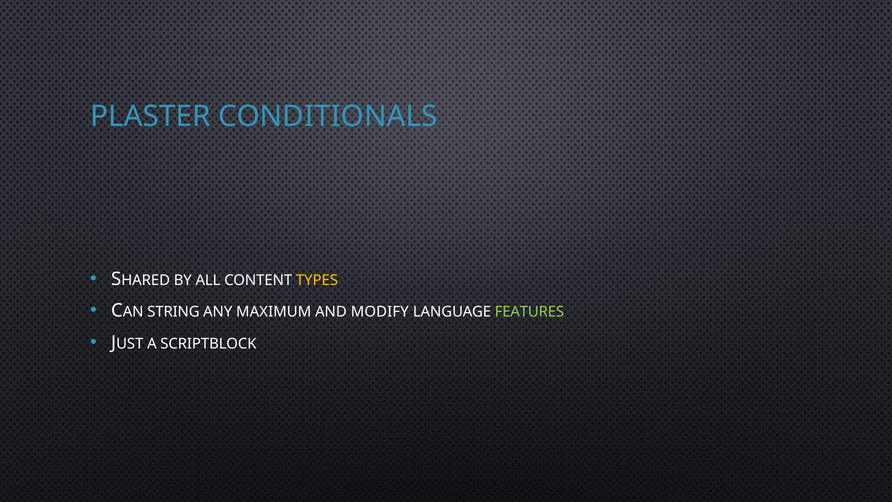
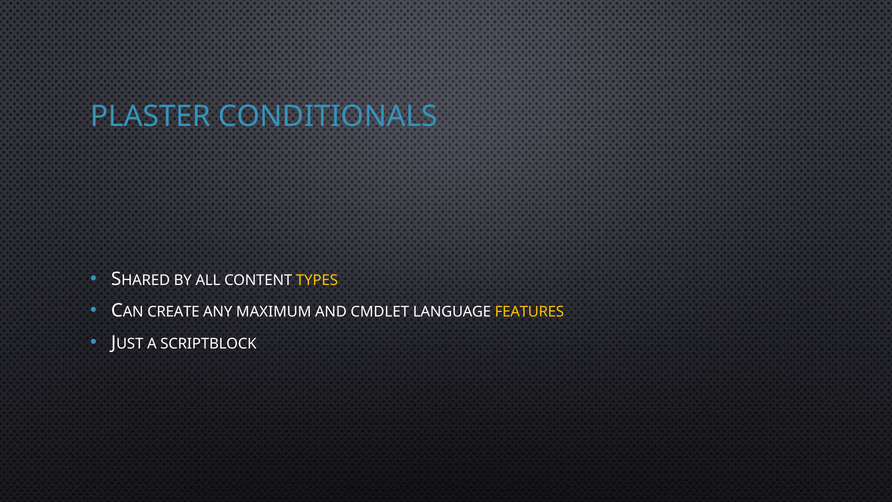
STRING: STRING -> CREATE
MODIFY: MODIFY -> CMDLET
FEATURES colour: light green -> yellow
